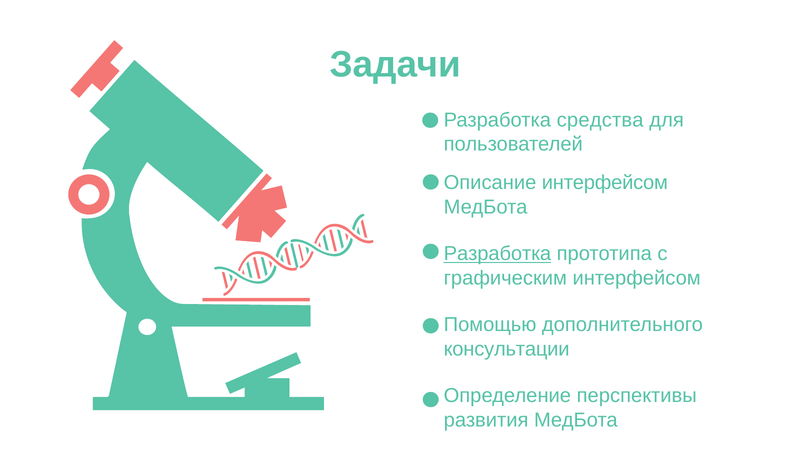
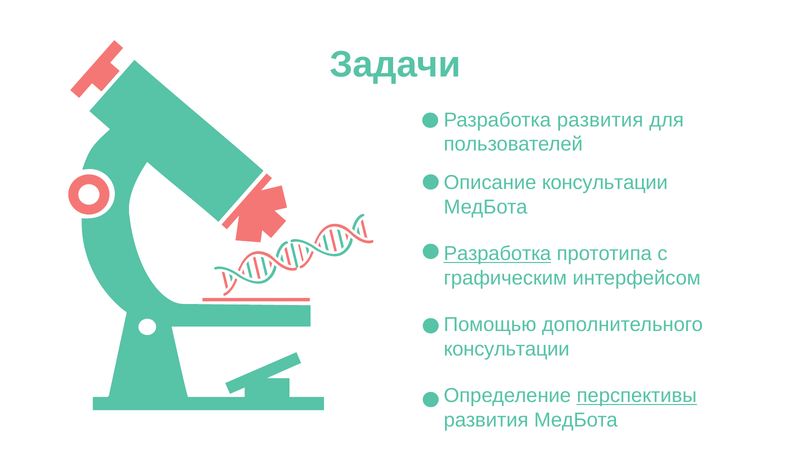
Разработка средства: средства -> развития
Описание интерфейсом: интерфейсом -> консультации
перспективы underline: none -> present
